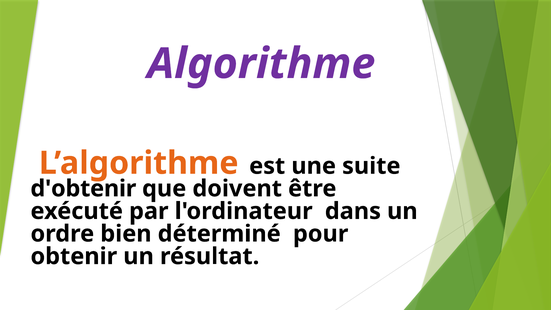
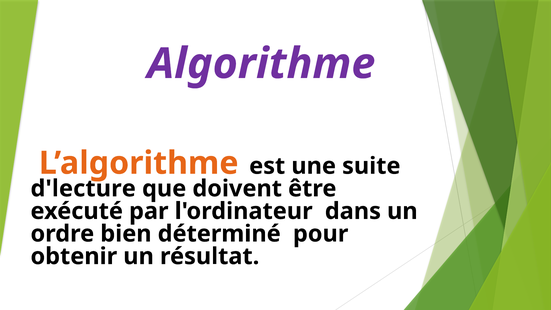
d'obtenir: d'obtenir -> d'lecture
